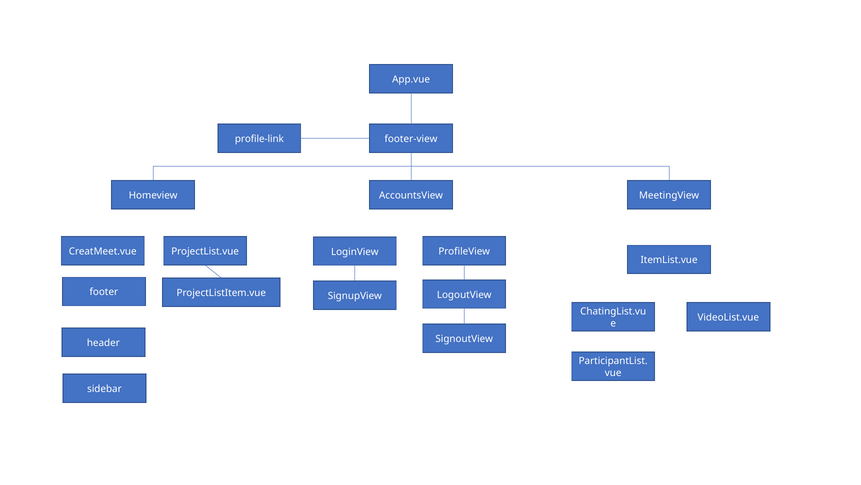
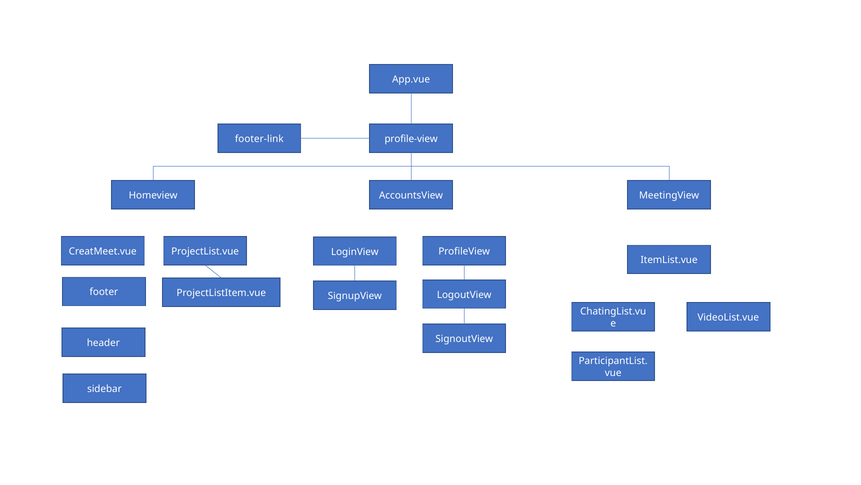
profile-link: profile-link -> footer-link
footer-view: footer-view -> profile-view
